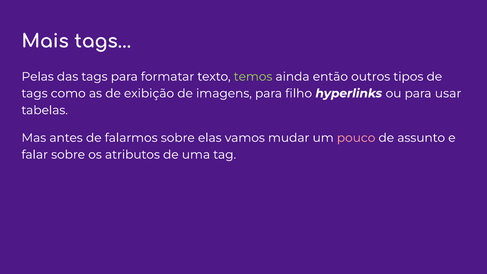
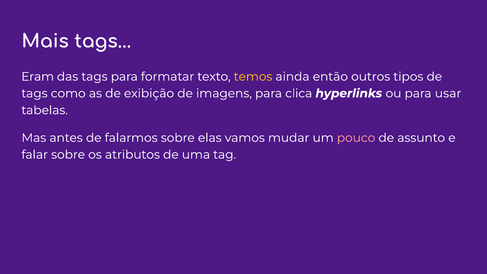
Pelas: Pelas -> Eram
temos colour: light green -> yellow
filho: filho -> clica
